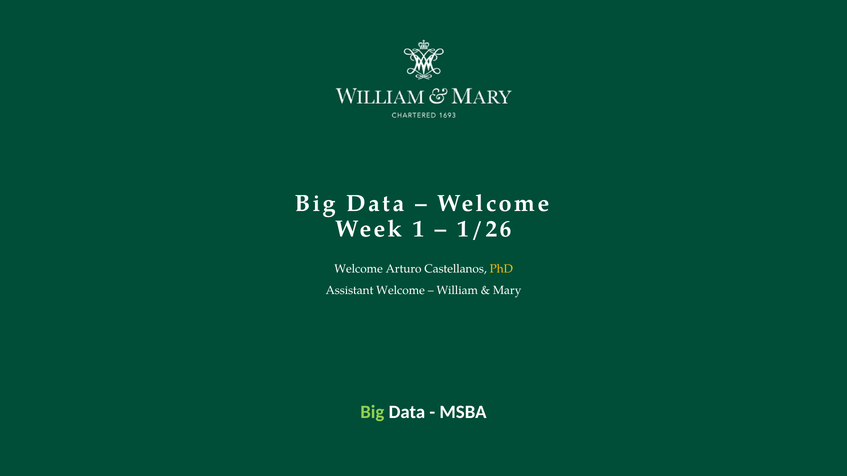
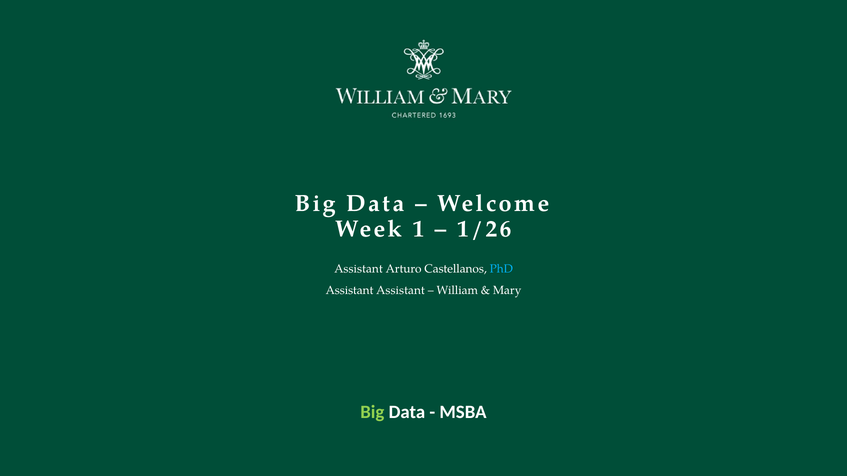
Welcome at (359, 269): Welcome -> Assistant
PhD colour: yellow -> light blue
Assistant Welcome: Welcome -> Assistant
